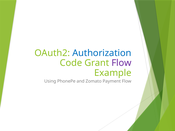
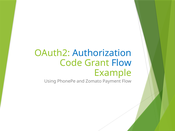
Flow at (121, 63) colour: purple -> blue
